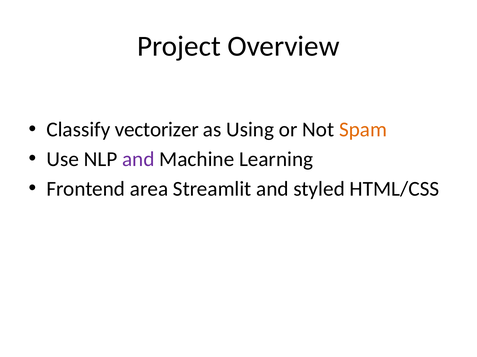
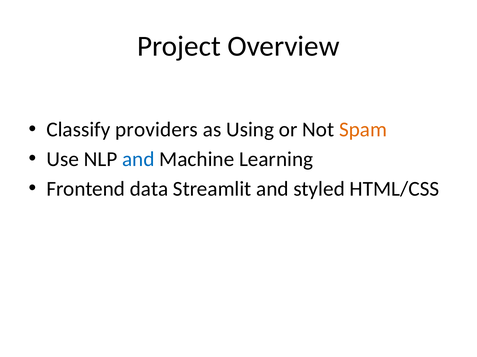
vectorizer: vectorizer -> providers
and at (138, 159) colour: purple -> blue
area: area -> data
